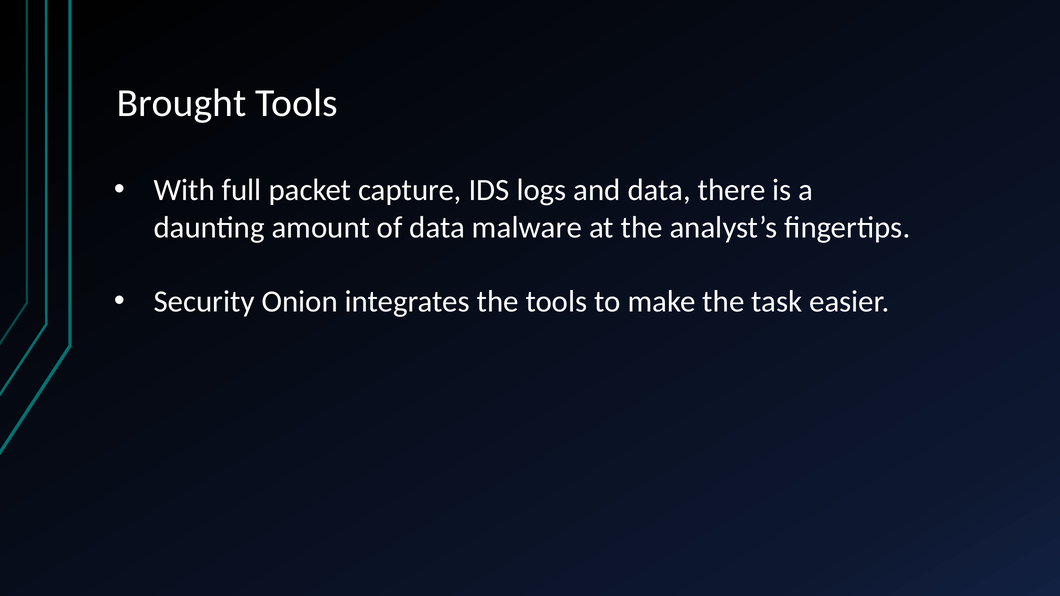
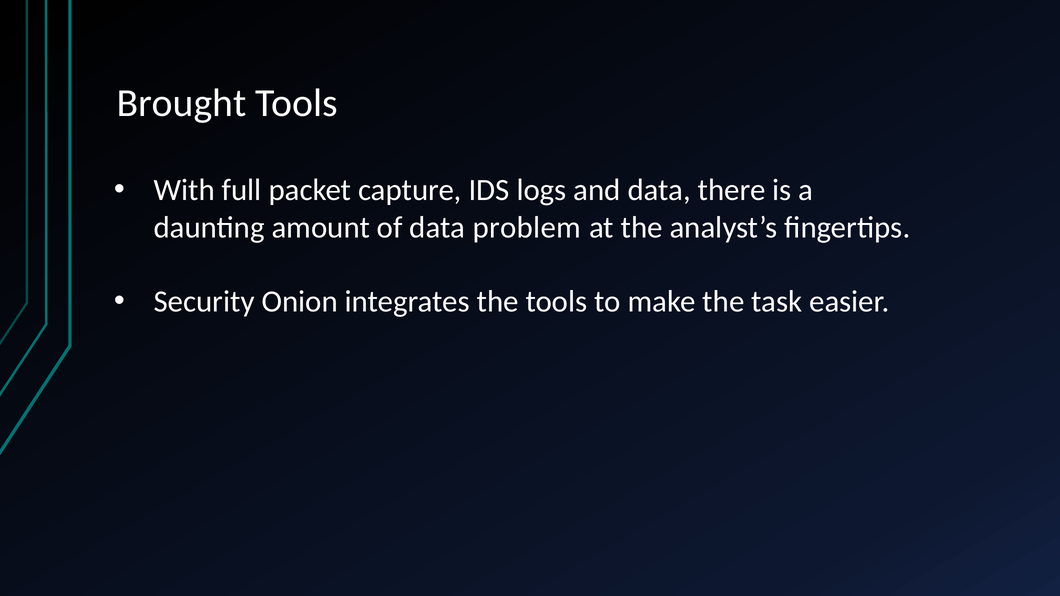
malware: malware -> problem
